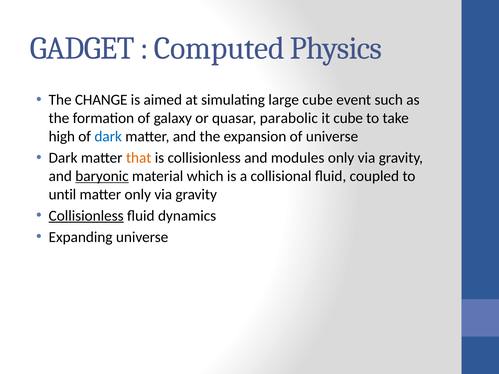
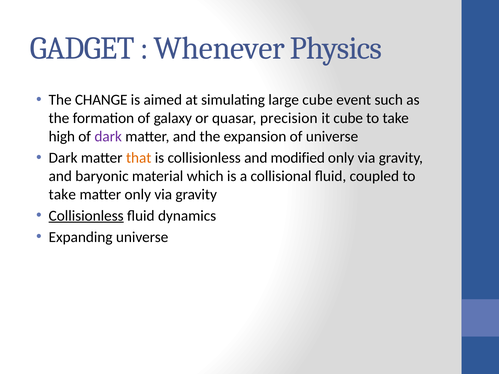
Computed: Computed -> Whenever
parabolic: parabolic -> precision
dark at (108, 137) colour: blue -> purple
modules: modules -> modified
baryonic underline: present -> none
until at (62, 195): until -> take
